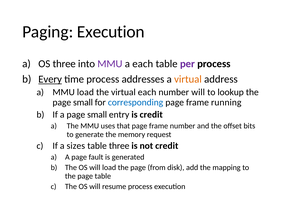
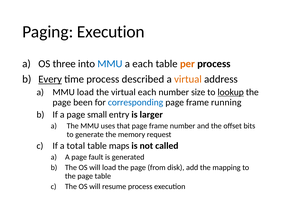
MMU at (110, 64) colour: purple -> blue
per colour: purple -> orange
addresses: addresses -> described
number will: will -> size
lookup underline: none -> present
small at (83, 102): small -> been
is credit: credit -> larger
sizes: sizes -> total
table three: three -> maps
not credit: credit -> called
